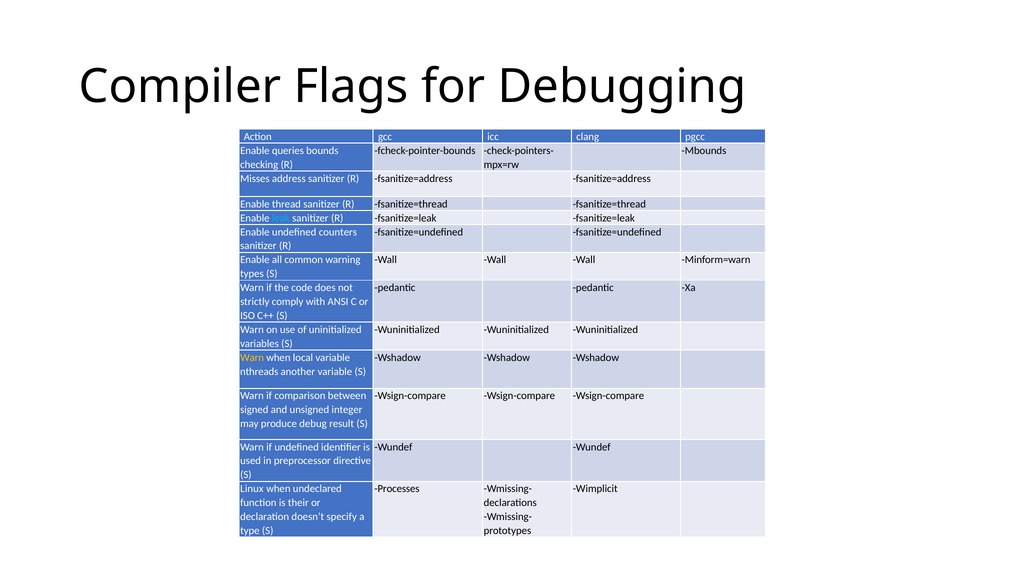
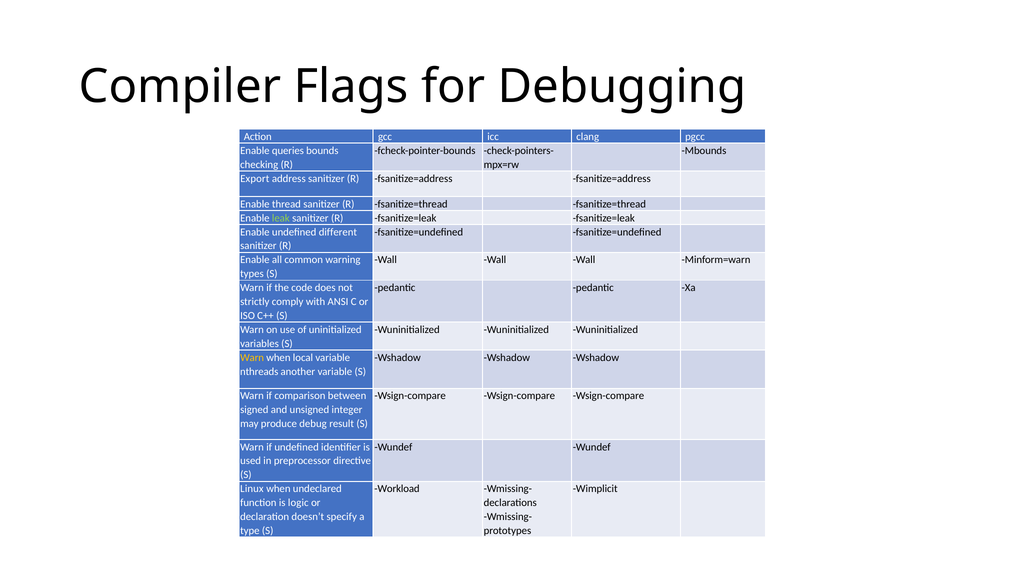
Misses: Misses -> Export
leak colour: light blue -> light green
counters: counters -> different
Processes: Processes -> Workload
their: their -> logic
